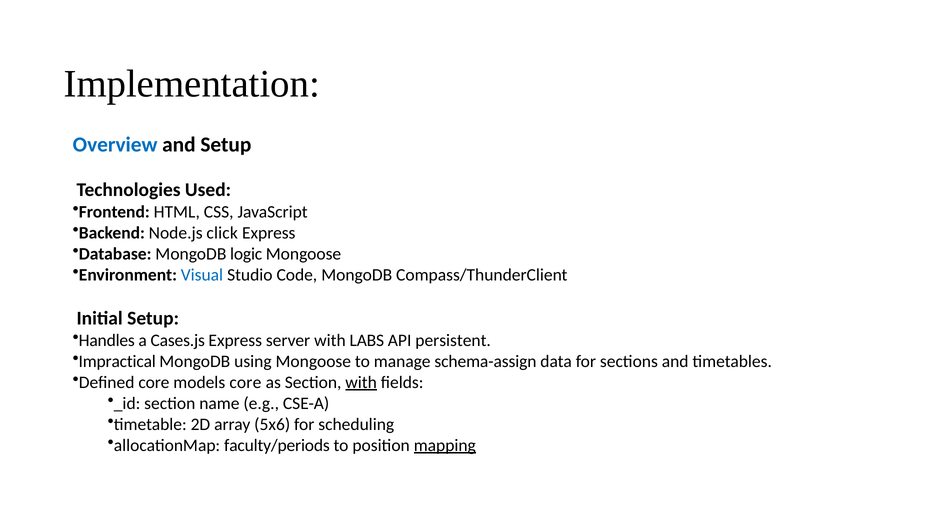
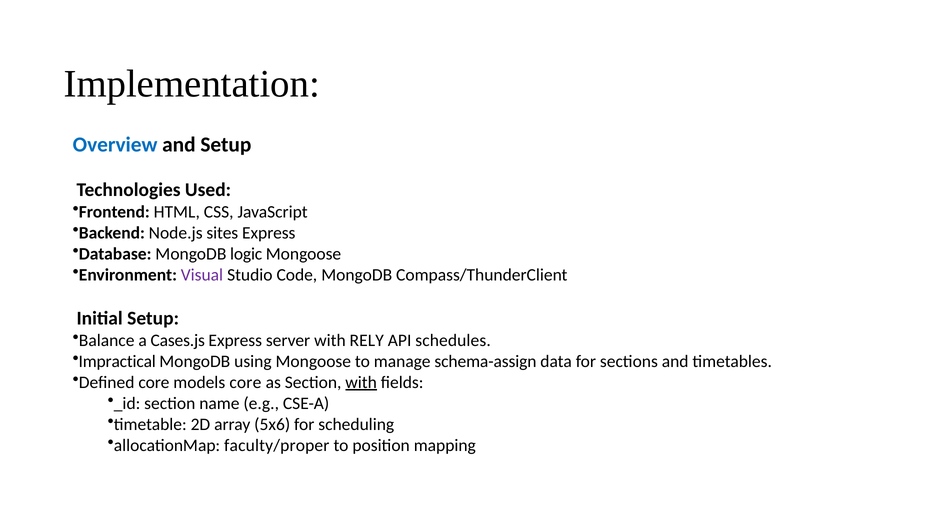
click: click -> sites
Visual colour: blue -> purple
Handles: Handles -> Balance
LABS: LABS -> RELY
persistent: persistent -> schedules
faculty/periods: faculty/periods -> faculty/proper
mapping underline: present -> none
